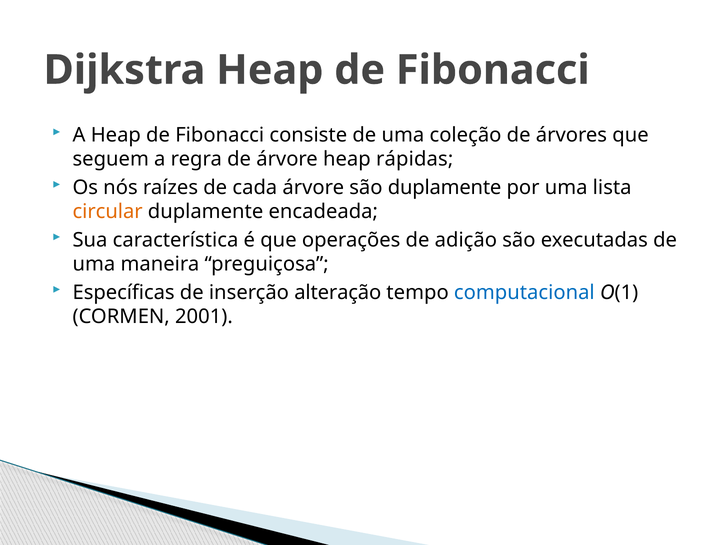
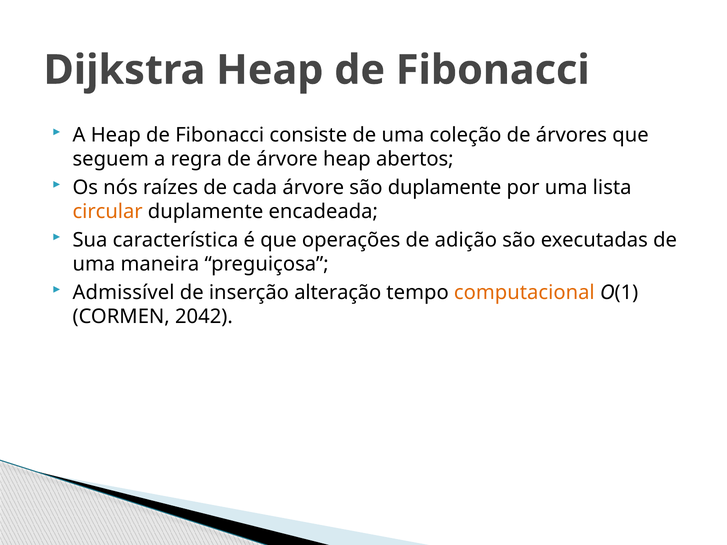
rápidas: rápidas -> abertos
Específicas: Específicas -> Admissível
computacional colour: blue -> orange
2001: 2001 -> 2042
